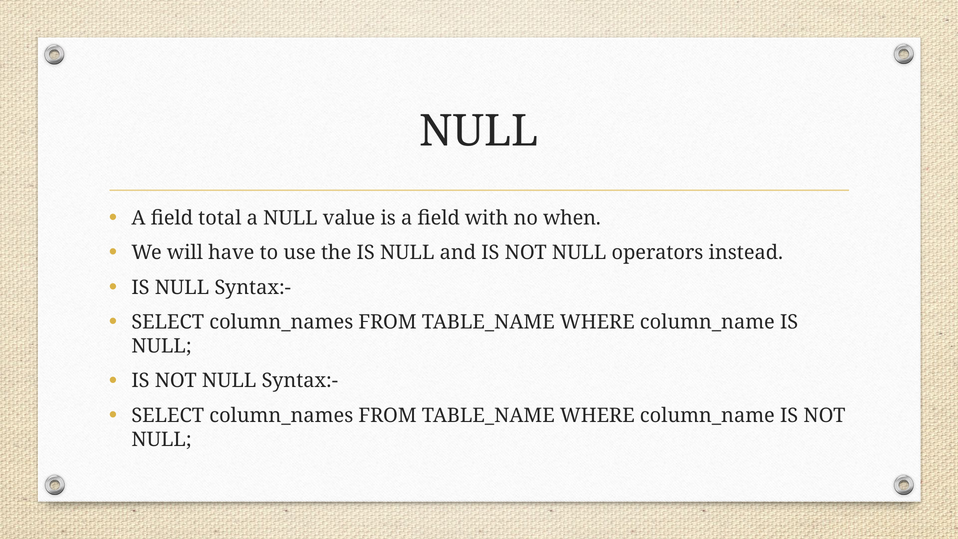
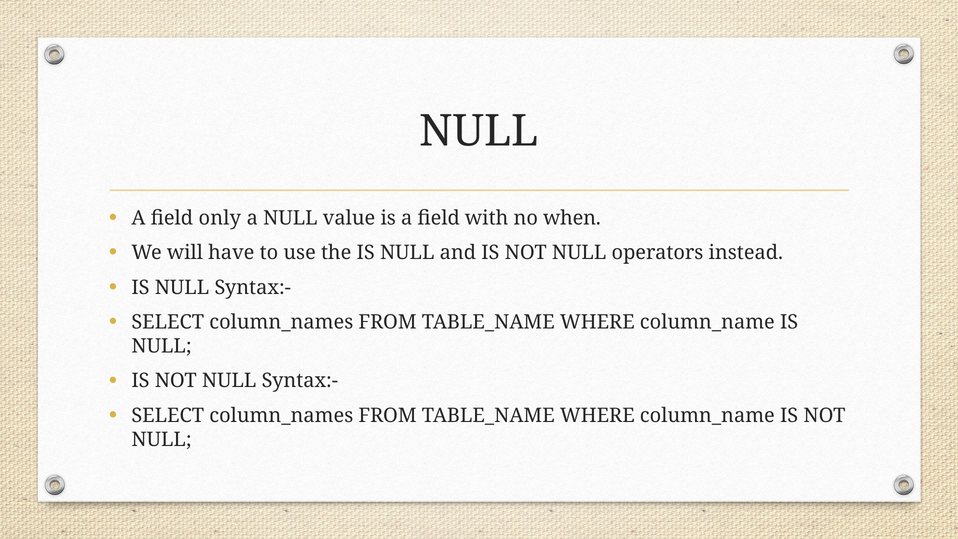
total: total -> only
